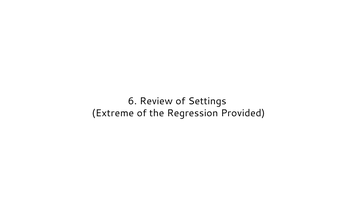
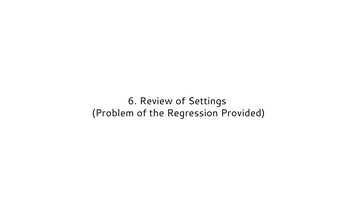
Extreme: Extreme -> Problem
